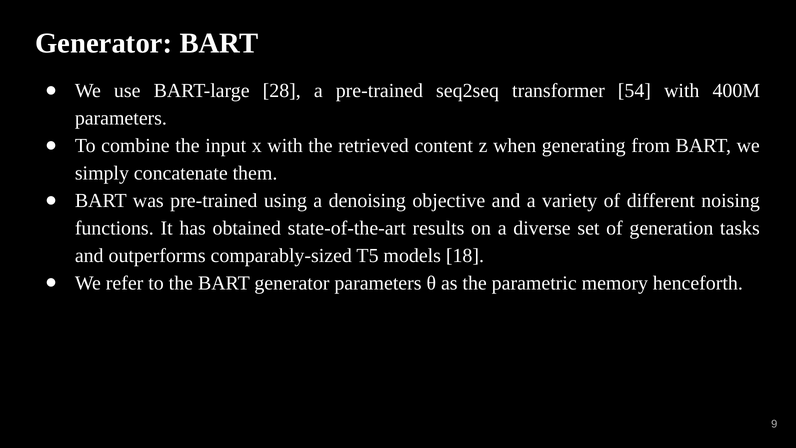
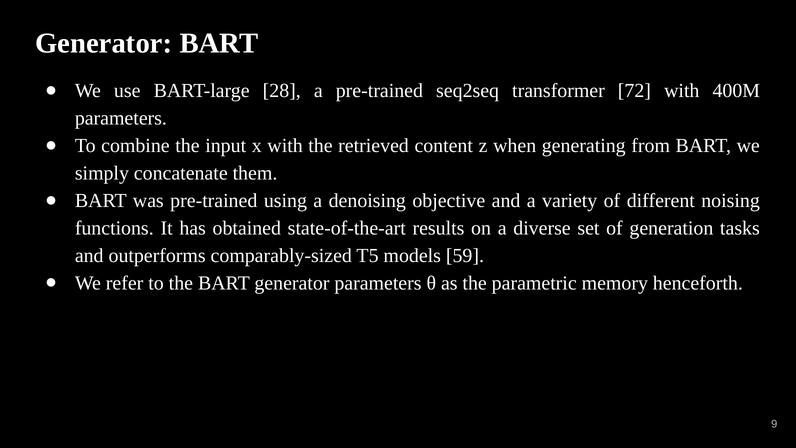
54: 54 -> 72
18: 18 -> 59
